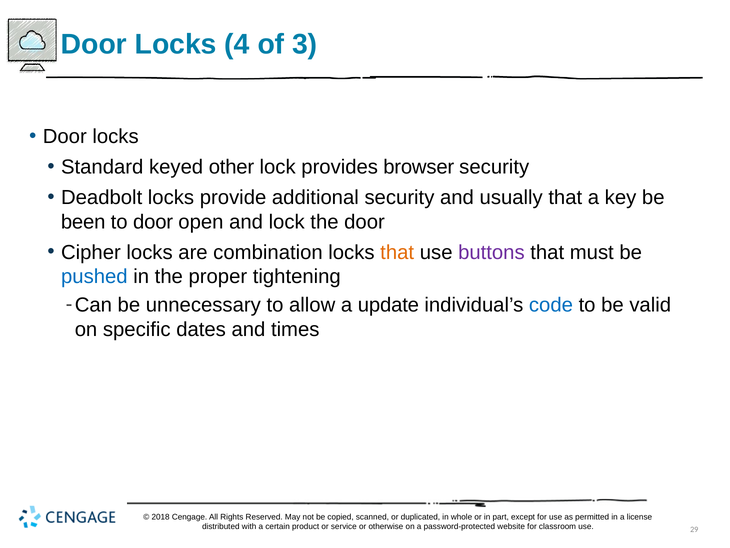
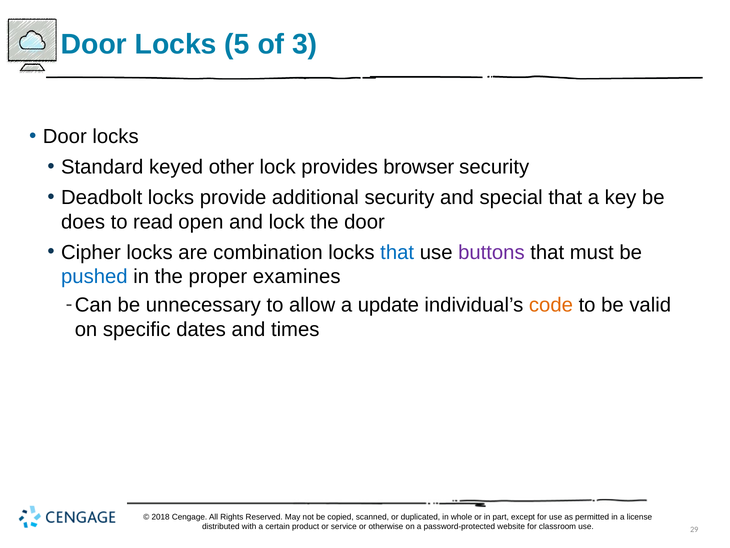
4: 4 -> 5
usually: usually -> special
been: been -> does
to door: door -> read
that at (397, 252) colour: orange -> blue
tightening: tightening -> examines
code colour: blue -> orange
